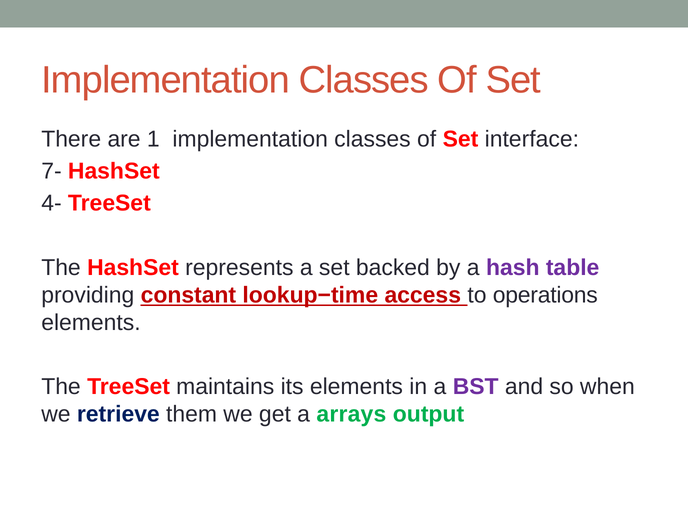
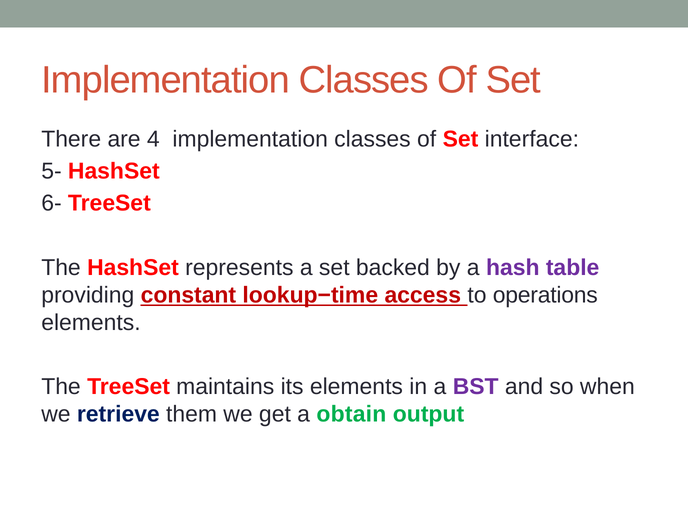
1: 1 -> 4
7-: 7- -> 5-
4-: 4- -> 6-
arrays: arrays -> obtain
